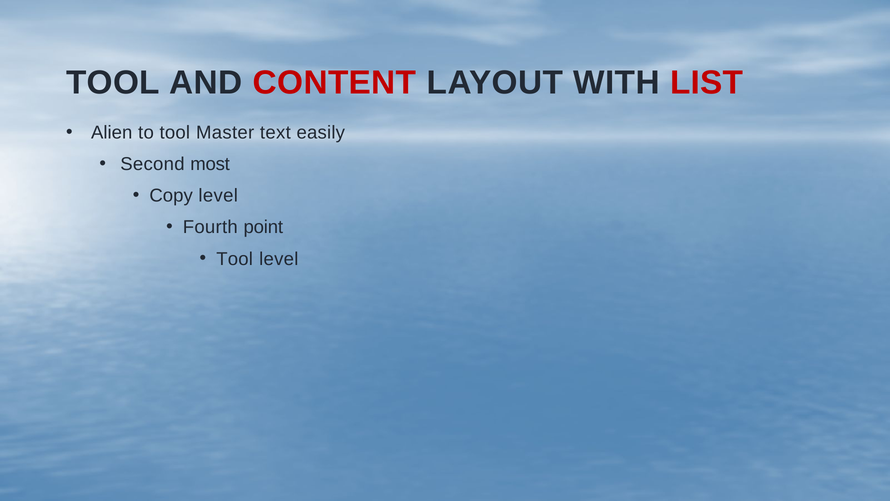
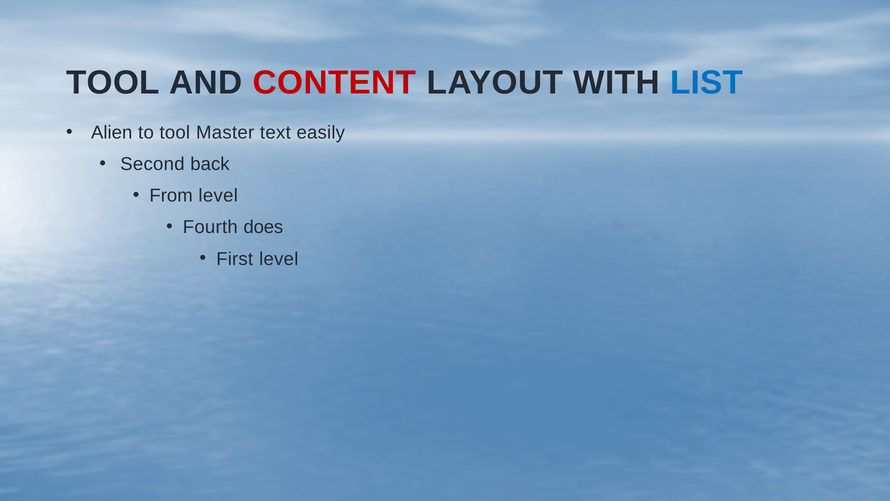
LIST colour: red -> blue
most: most -> back
Copy: Copy -> From
point: point -> does
Tool at (235, 259): Tool -> First
